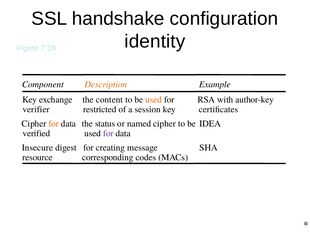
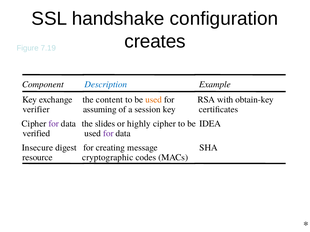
identity: identity -> creates
Description colour: orange -> blue
author-key: author-key -> obtain-key
restricted: restricted -> assuming
for at (54, 124) colour: orange -> purple
status: status -> slides
named: named -> highly
corresponding: corresponding -> cryptographic
